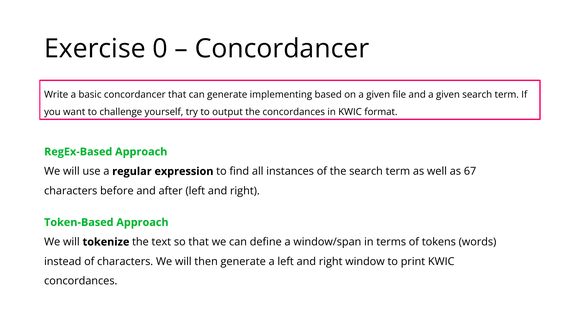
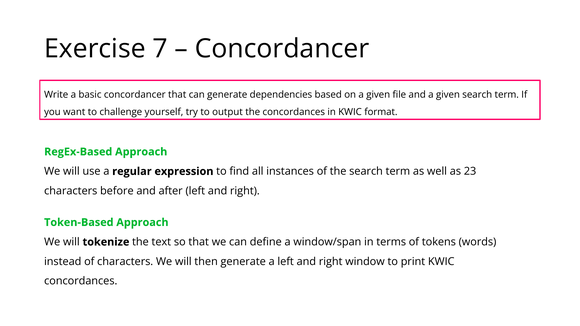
0: 0 -> 7
implementing: implementing -> dependencies
67: 67 -> 23
